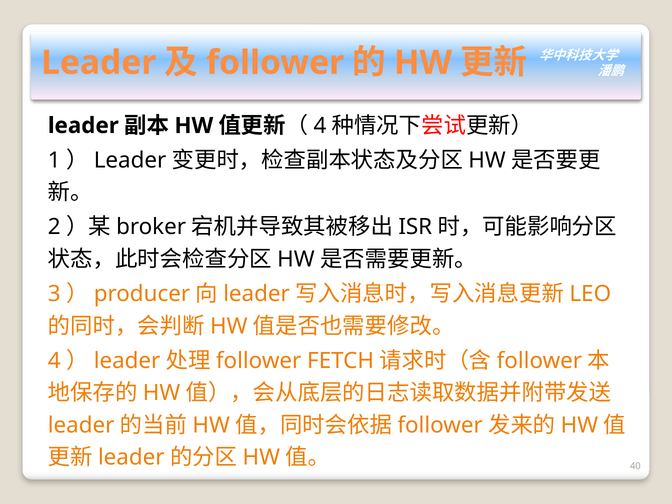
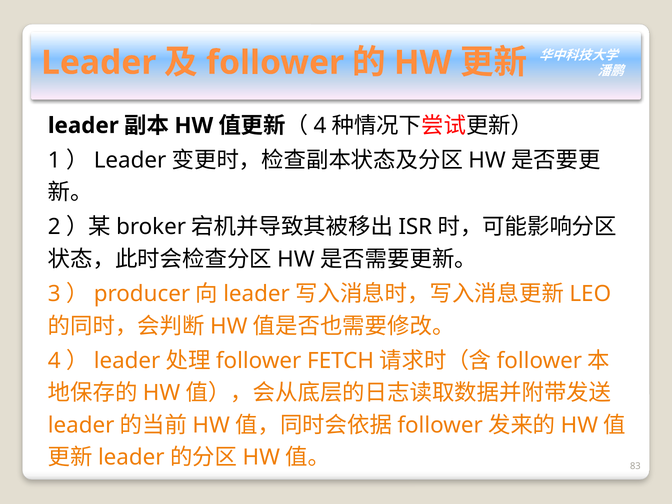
40: 40 -> 83
